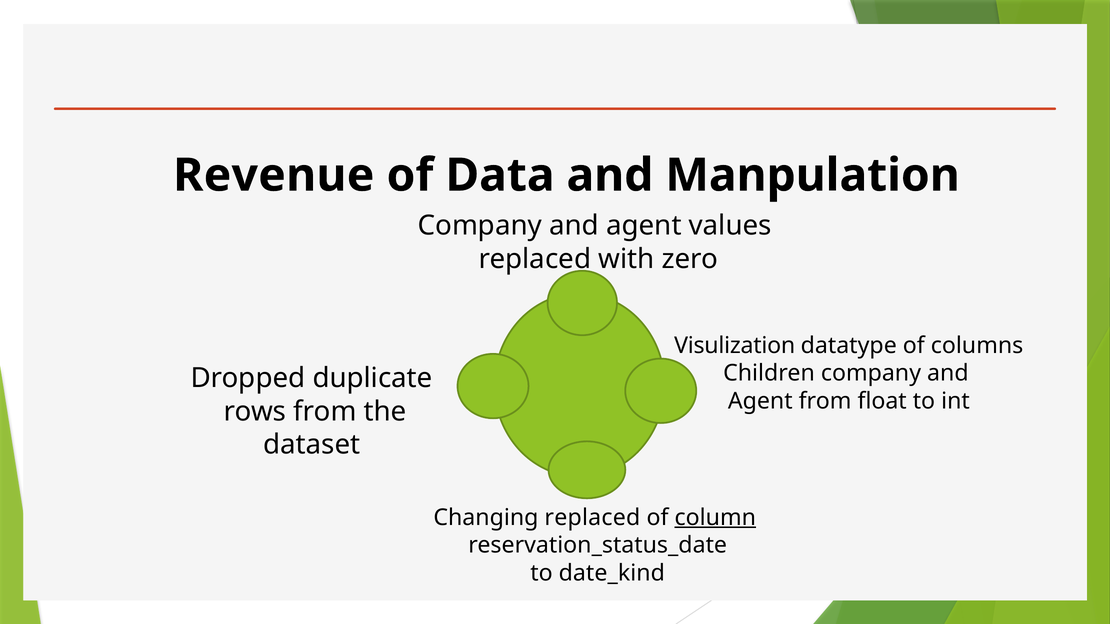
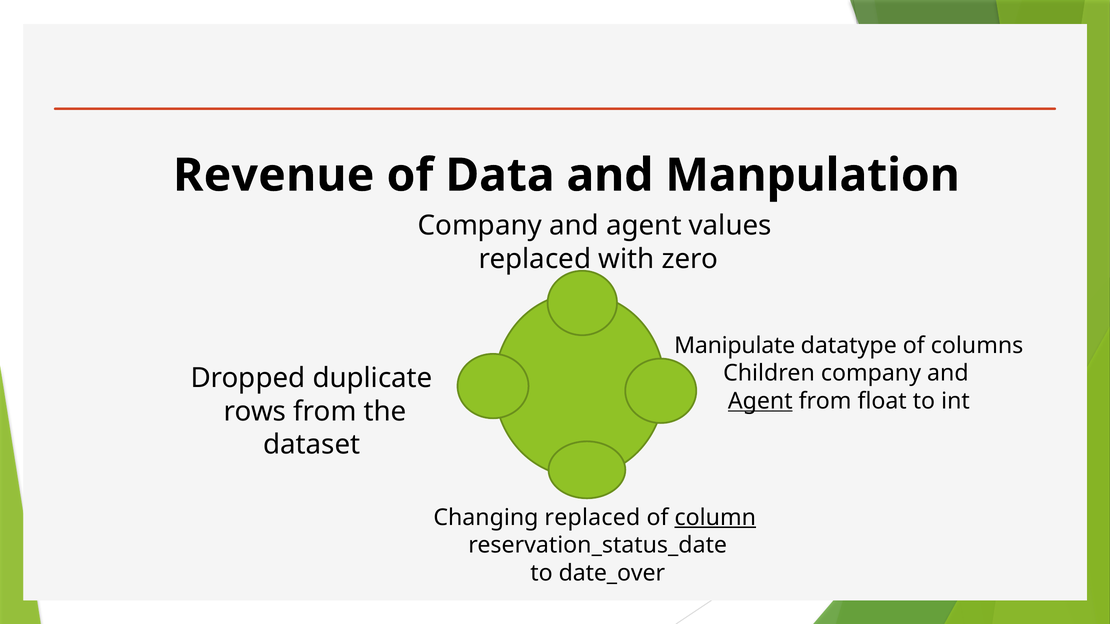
Visulization: Visulization -> Manipulate
Agent at (760, 401) underline: none -> present
date_kind: date_kind -> date_over
